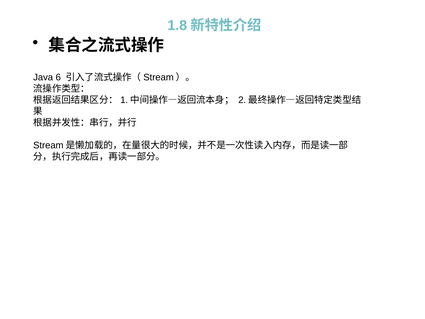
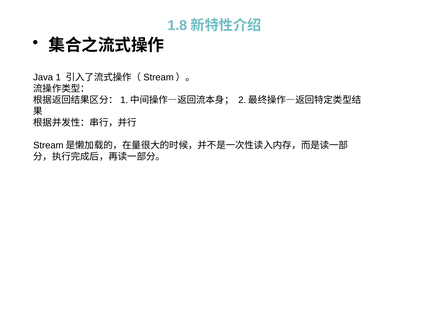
6: 6 -> 1
